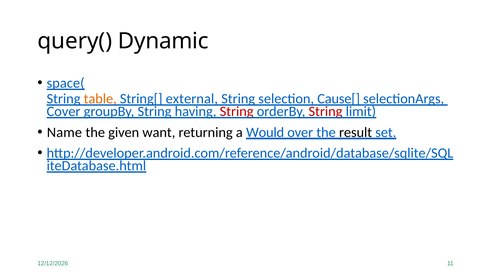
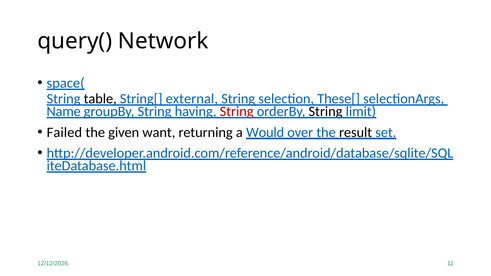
Dynamic: Dynamic -> Network
table colour: orange -> black
Cause[: Cause[ -> These[
Cover: Cover -> Name
String at (326, 112) colour: red -> black
Name: Name -> Failed
